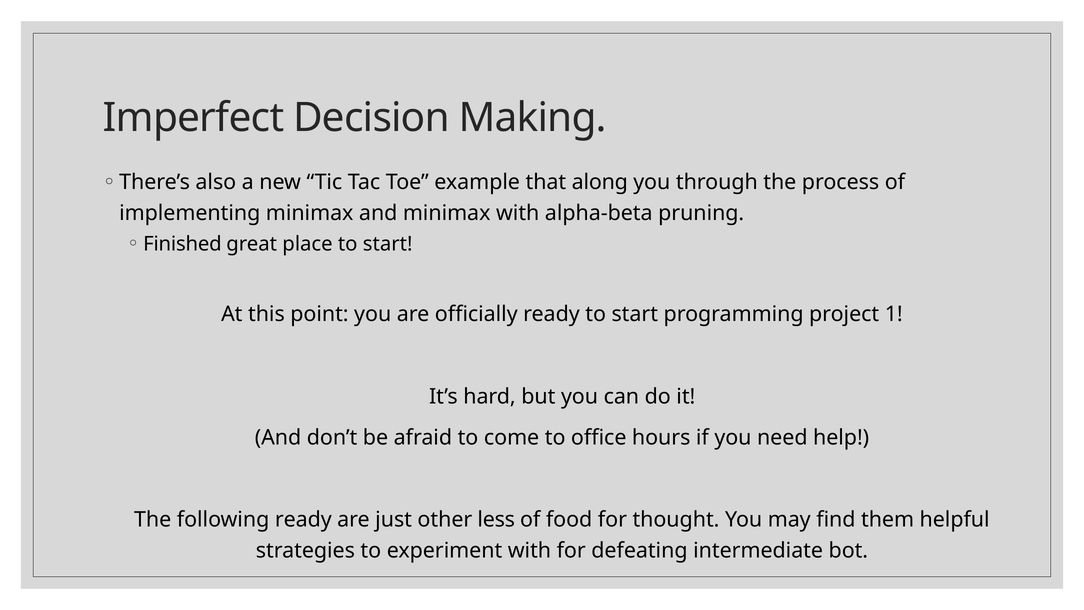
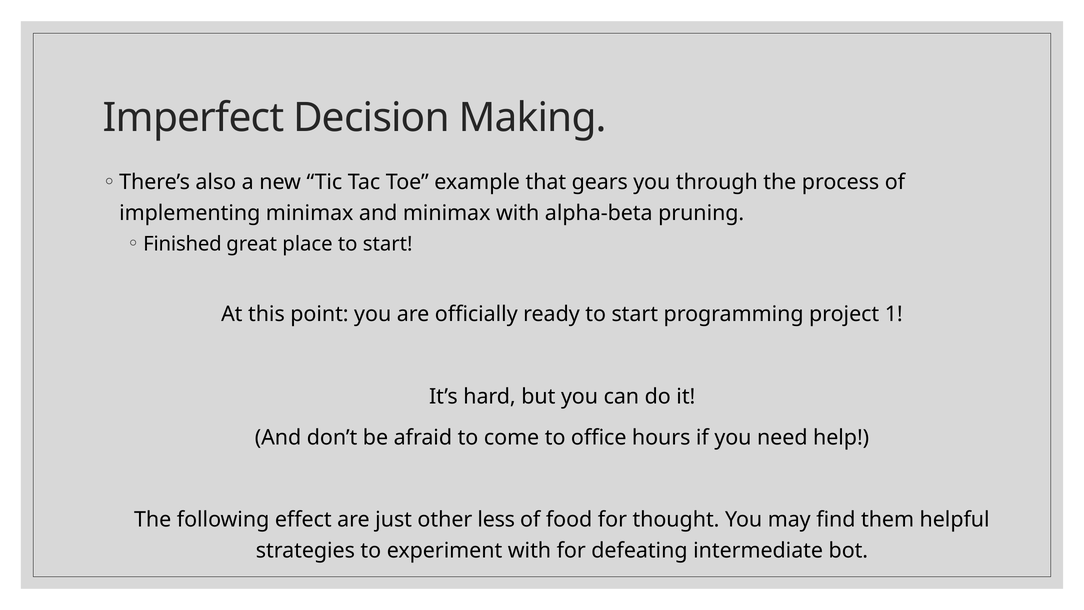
along: along -> gears
following ready: ready -> effect
